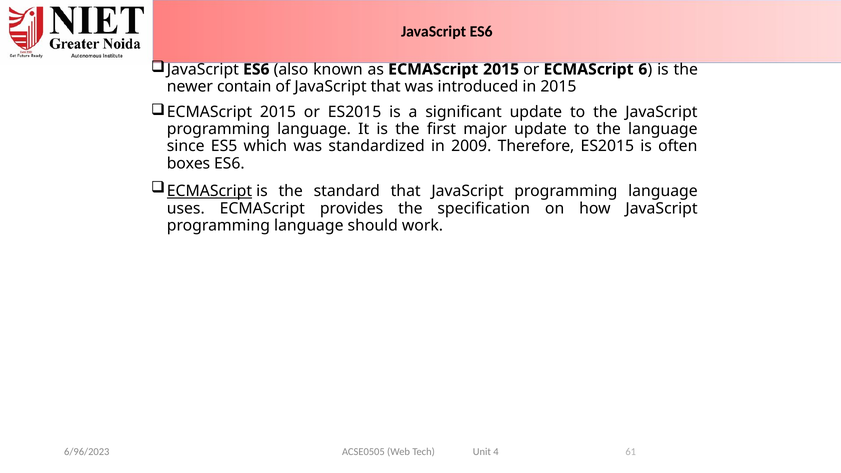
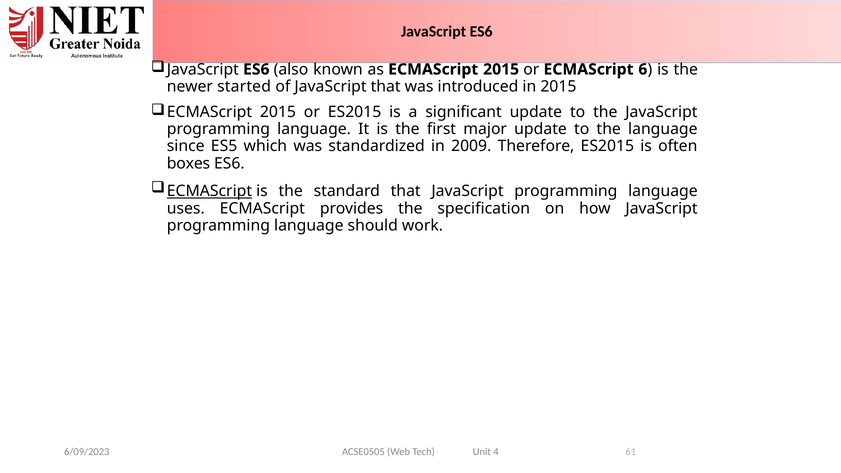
contain: contain -> started
6/96/2023: 6/96/2023 -> 6/09/2023
